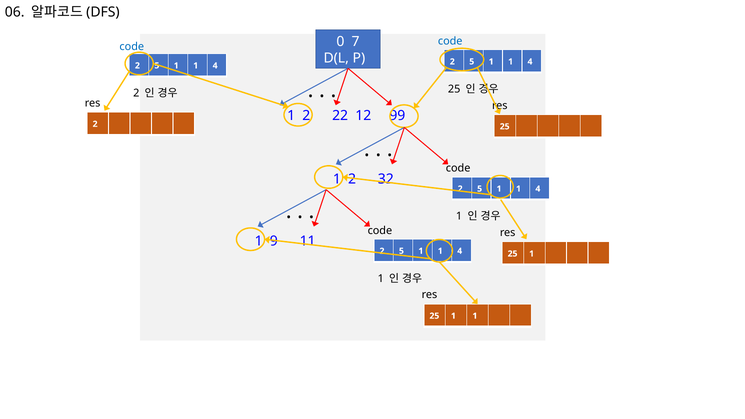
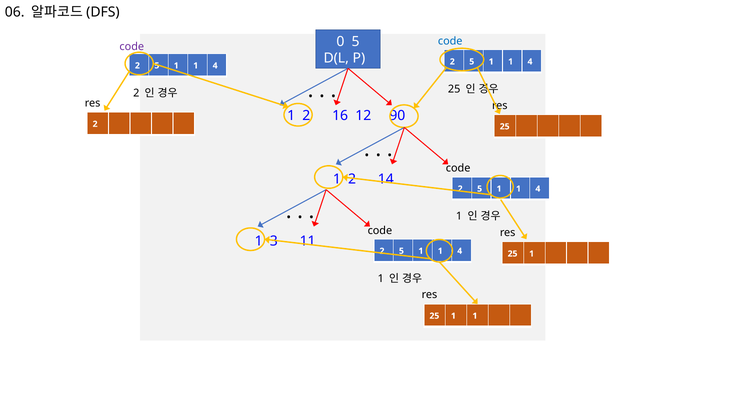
0 7: 7 -> 5
code at (132, 46) colour: blue -> purple
22: 22 -> 16
99: 99 -> 90
32: 32 -> 14
9: 9 -> 3
